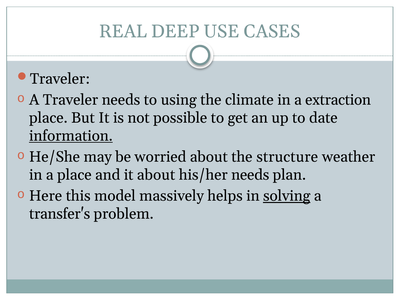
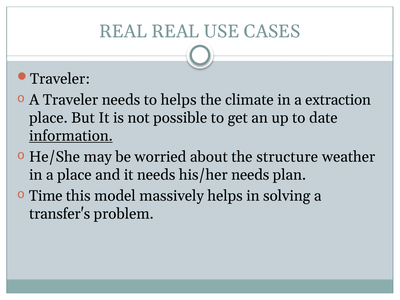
REAL DEEP: DEEP -> REAL
to using: using -> helps
it about: about -> needs
Here: Here -> Time
solving underline: present -> none
